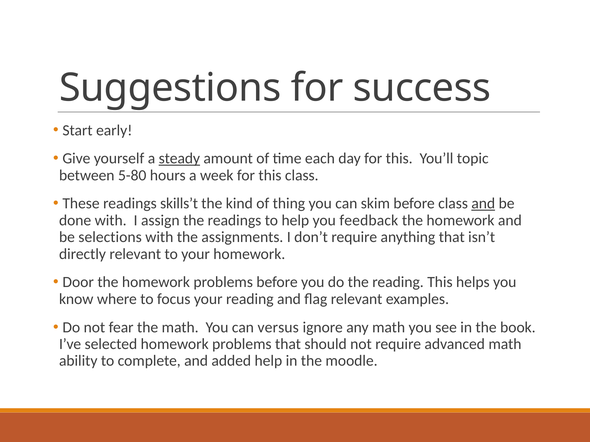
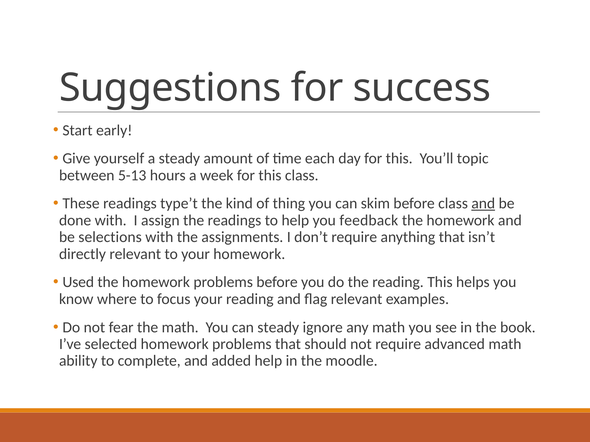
steady at (179, 159) underline: present -> none
5-80: 5-80 -> 5-13
skills’t: skills’t -> type’t
Door: Door -> Used
can versus: versus -> steady
